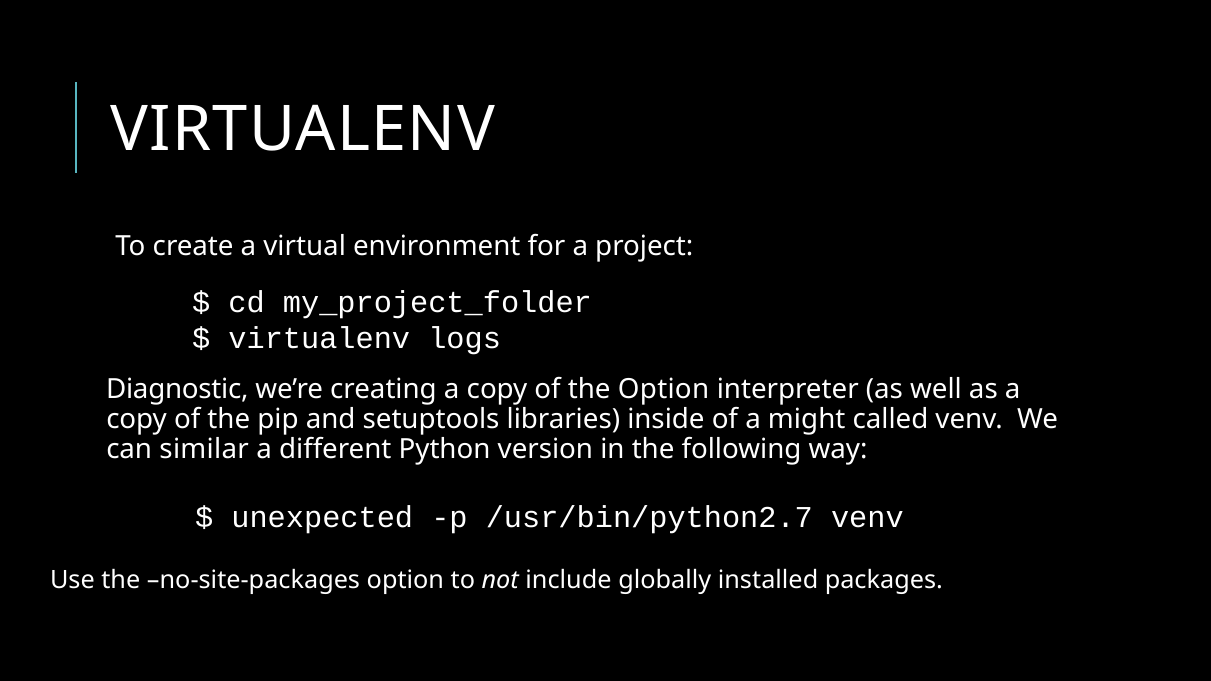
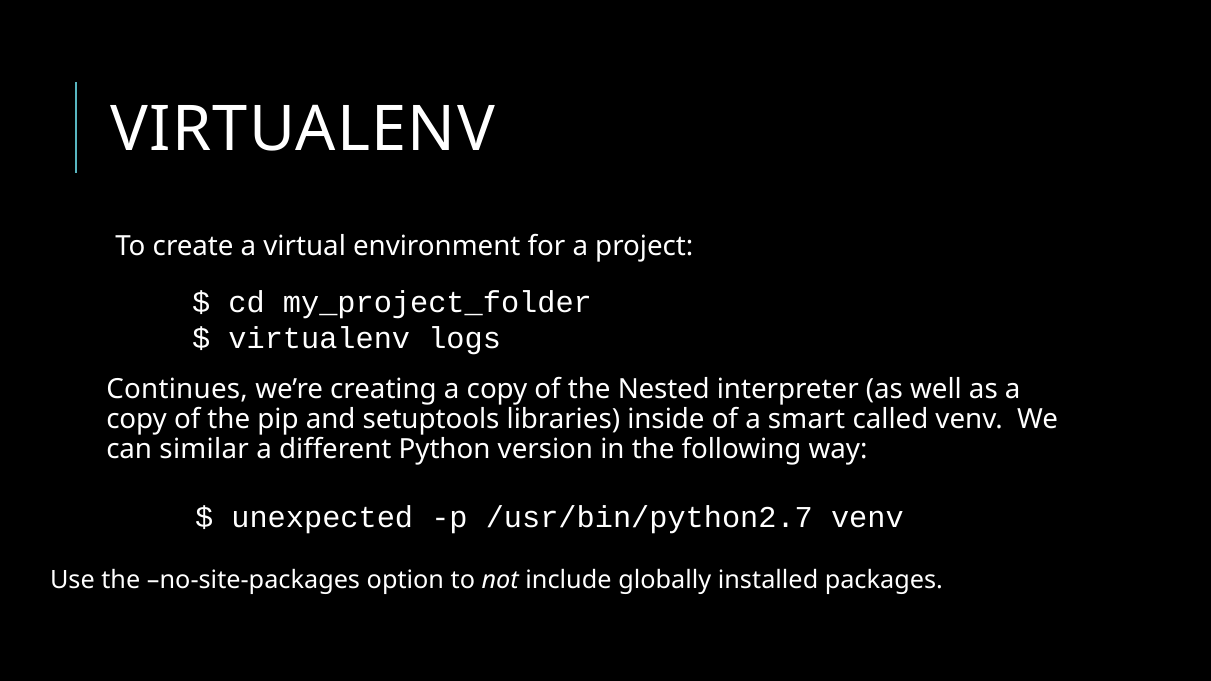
Diagnostic: Diagnostic -> Continues
the Option: Option -> Nested
might: might -> smart
